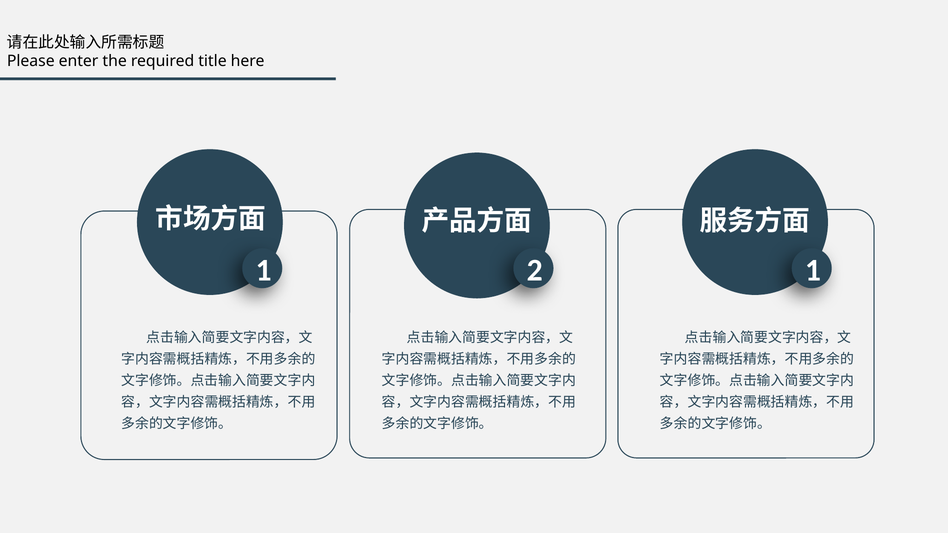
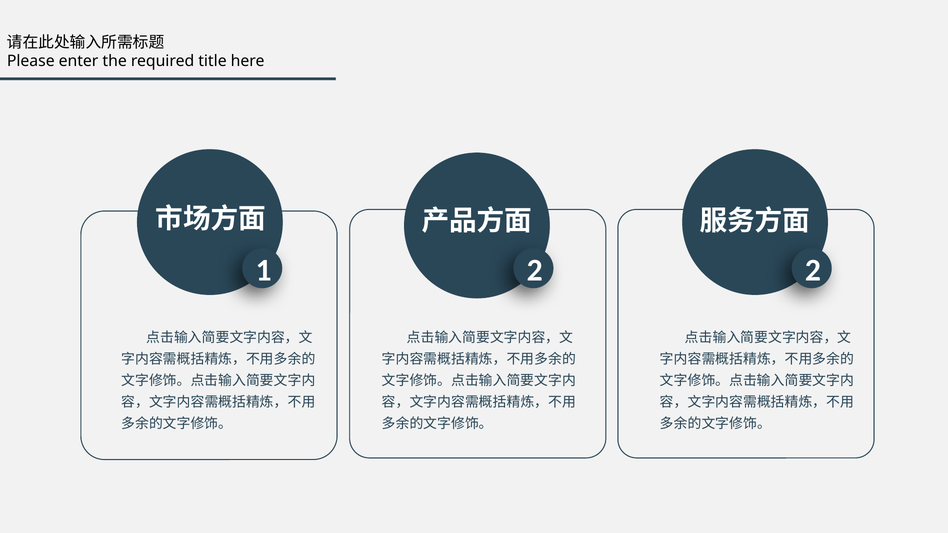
2 1: 1 -> 2
